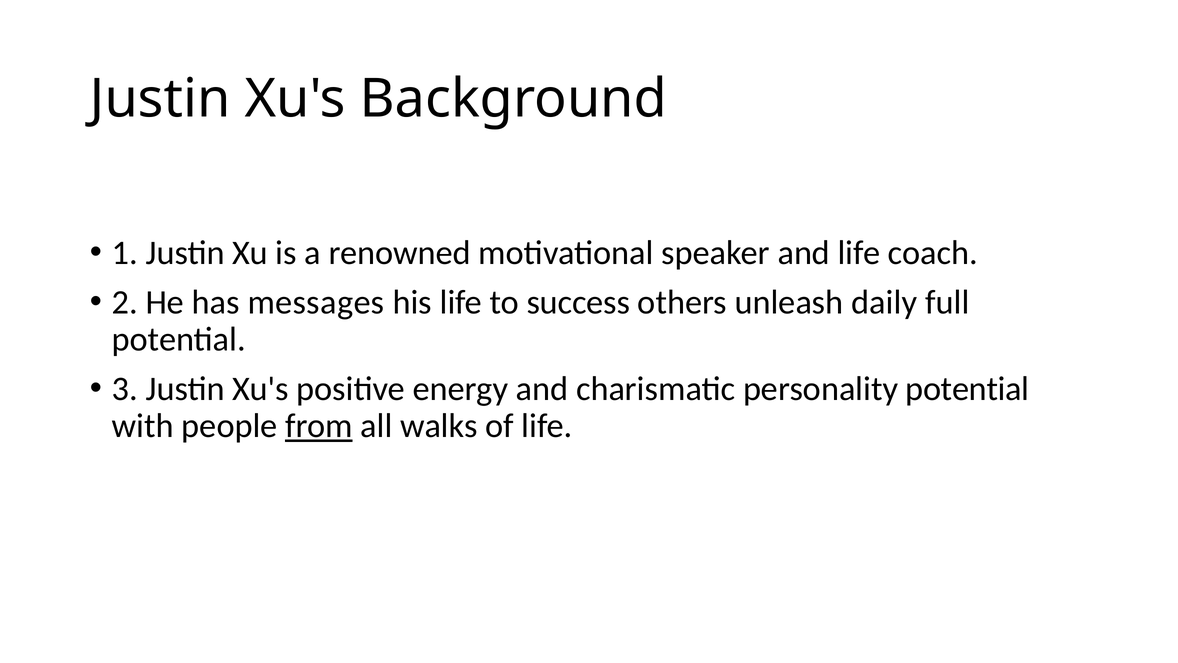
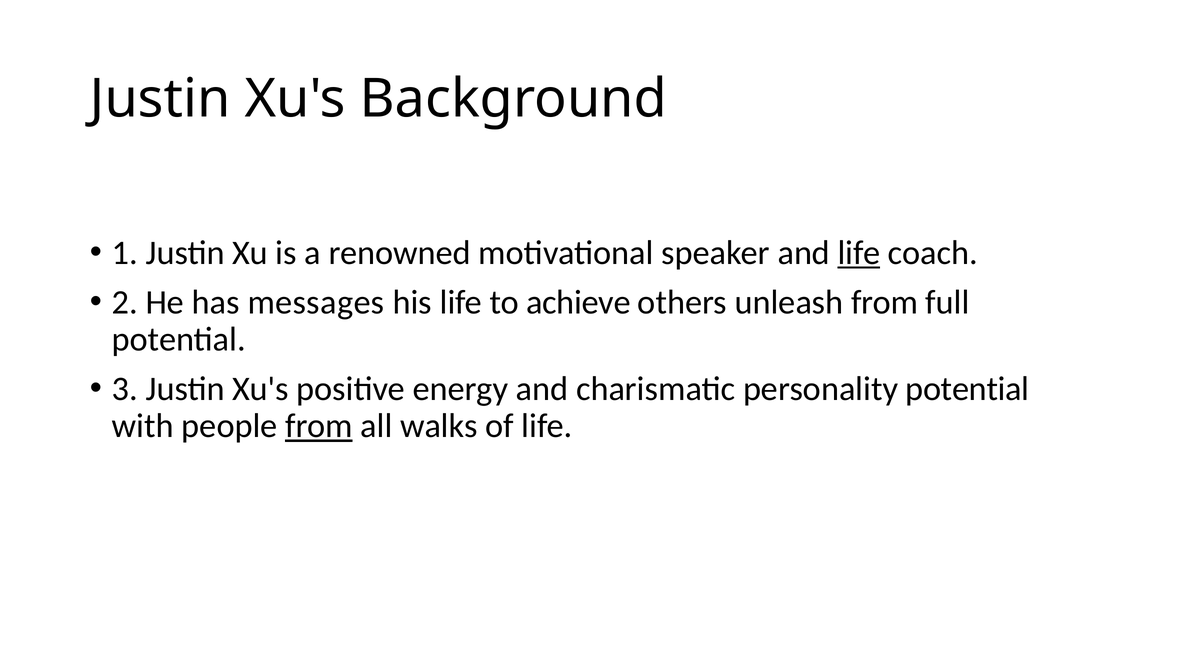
life at (859, 253) underline: none -> present
success: success -> achieve
unleash daily: daily -> from
